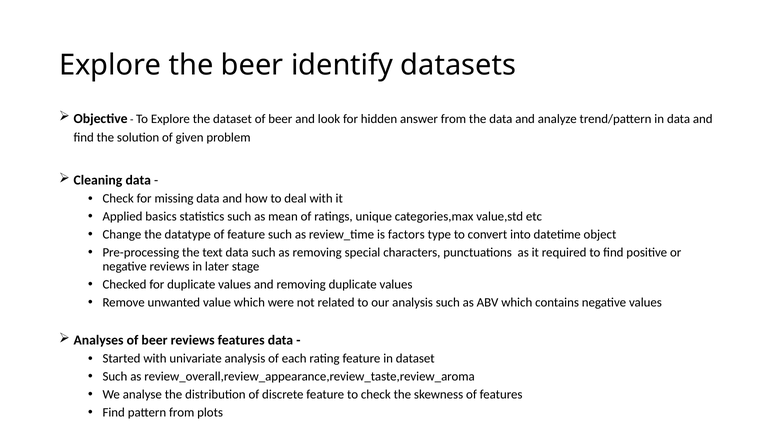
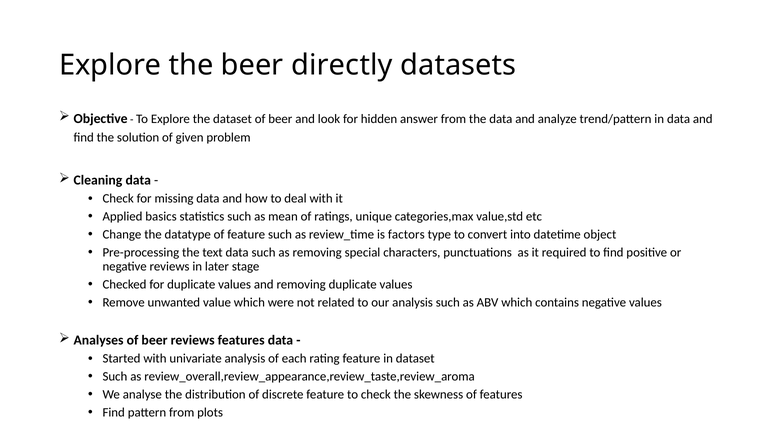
identify: identify -> directly
